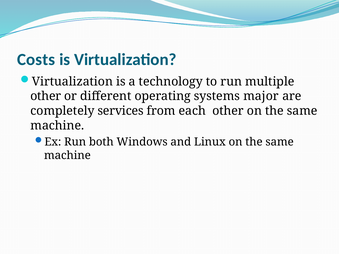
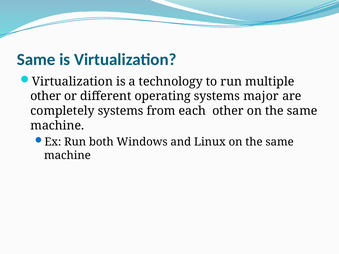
Costs at (36, 59): Costs -> Same
completely services: services -> systems
